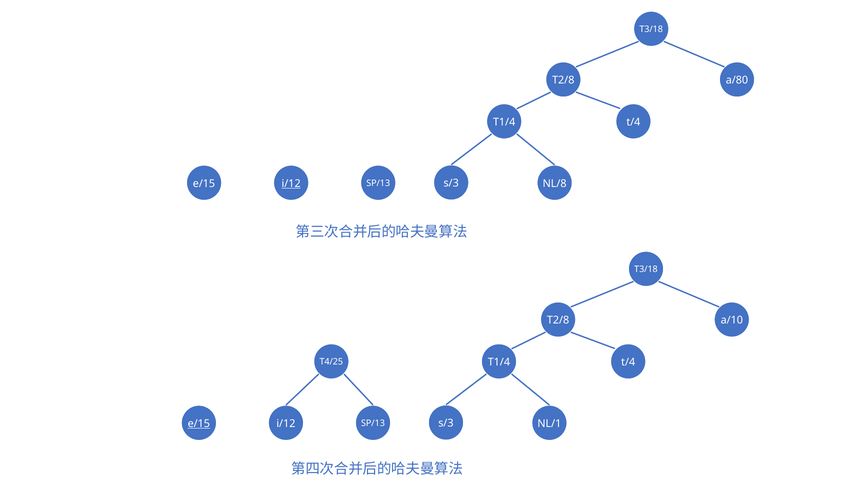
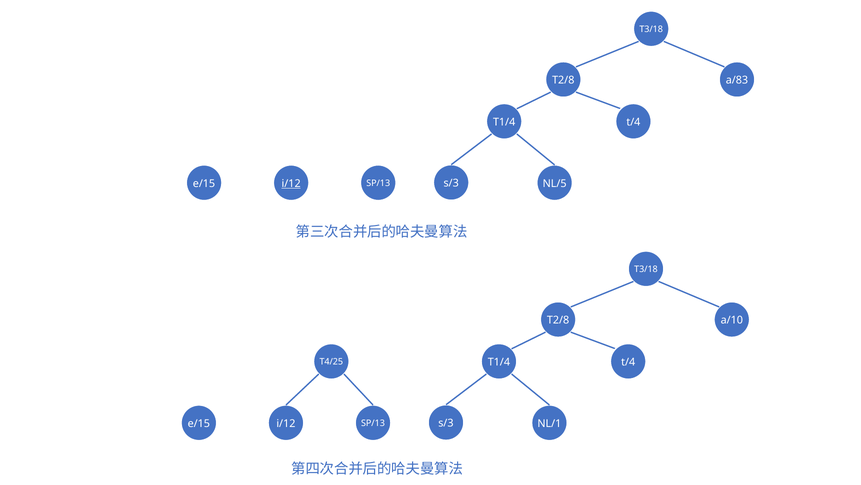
a/80: a/80 -> a/83
NL/8: NL/8 -> NL/5
e/15 at (199, 423) underline: present -> none
